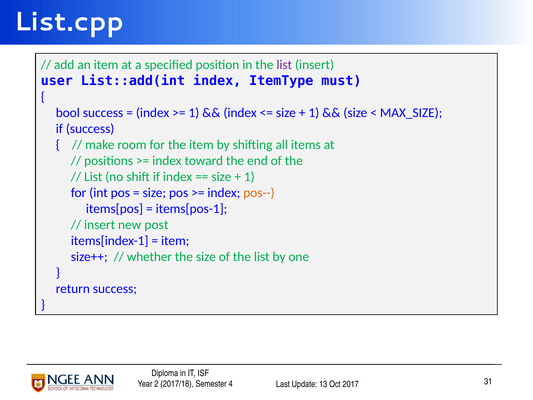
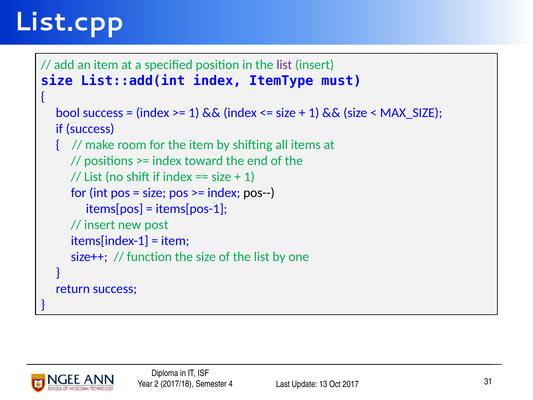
user at (57, 81): user -> size
pos-- colour: orange -> black
whether: whether -> function
